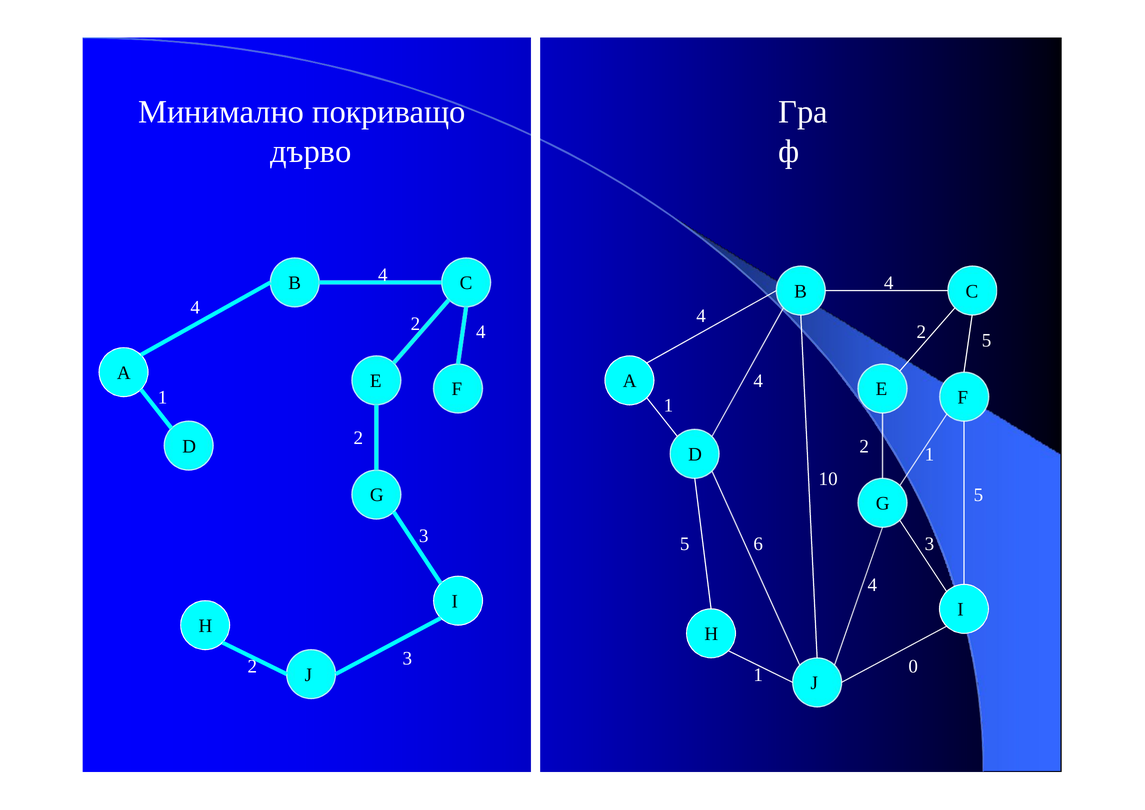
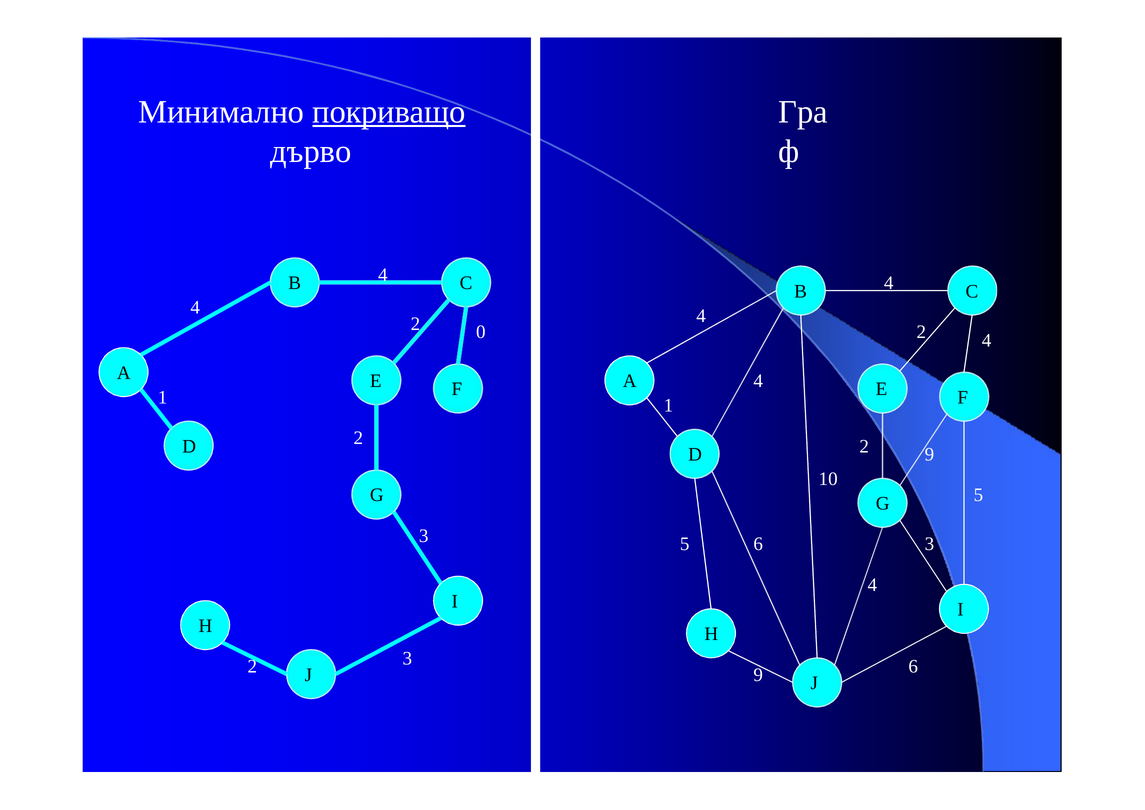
покриващо underline: none -> present
2 4: 4 -> 0
2 5: 5 -> 4
2 1: 1 -> 9
2 0: 0 -> 6
J 1: 1 -> 9
